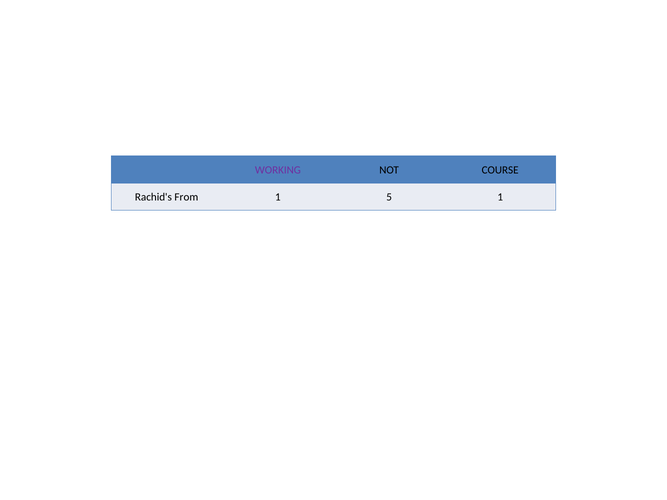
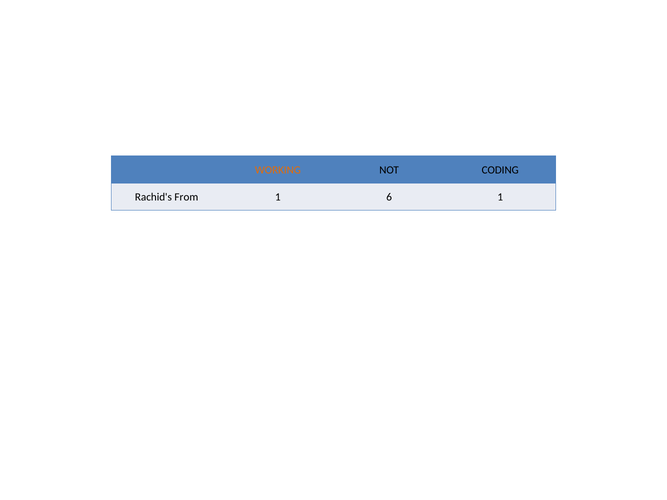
WORKING colour: purple -> orange
COURSE: COURSE -> CODING
5: 5 -> 6
